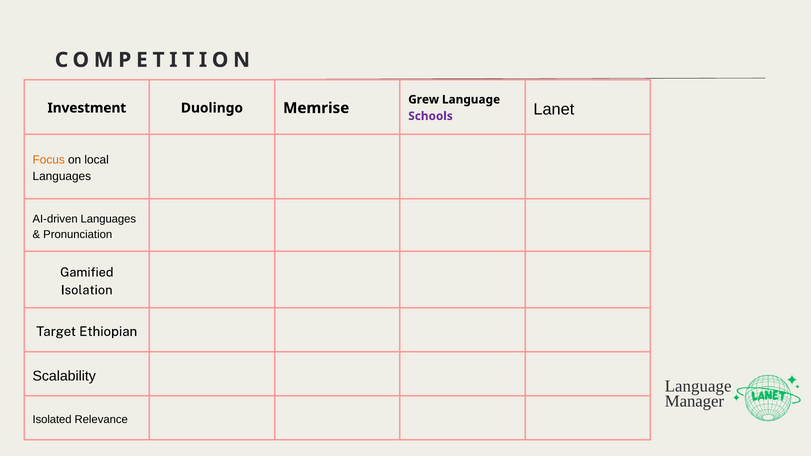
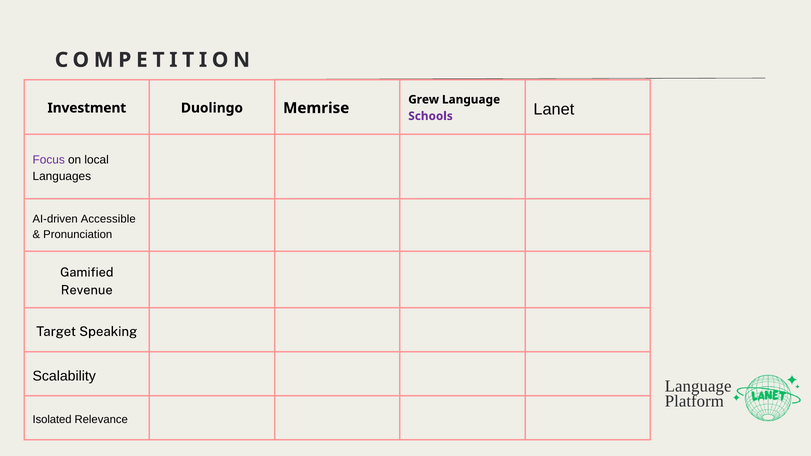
Focus colour: orange -> purple
AI-driven Languages: Languages -> Accessible
Isolation: Isolation -> Revenue
Ethiopian: Ethiopian -> Speaking
Manager: Manager -> Platform
